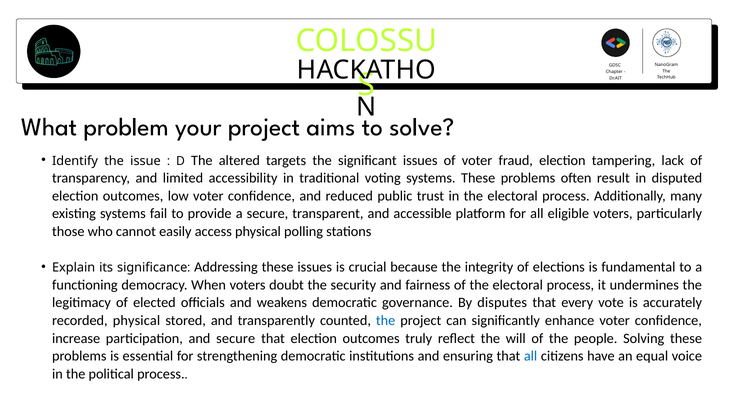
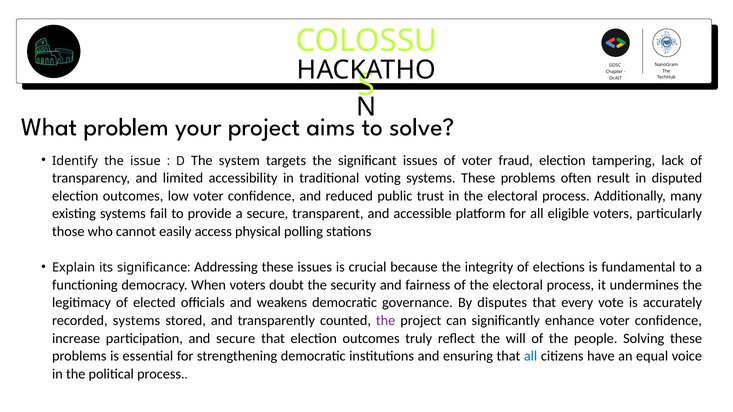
altered: altered -> system
recorded physical: physical -> systems
the at (386, 321) colour: blue -> purple
